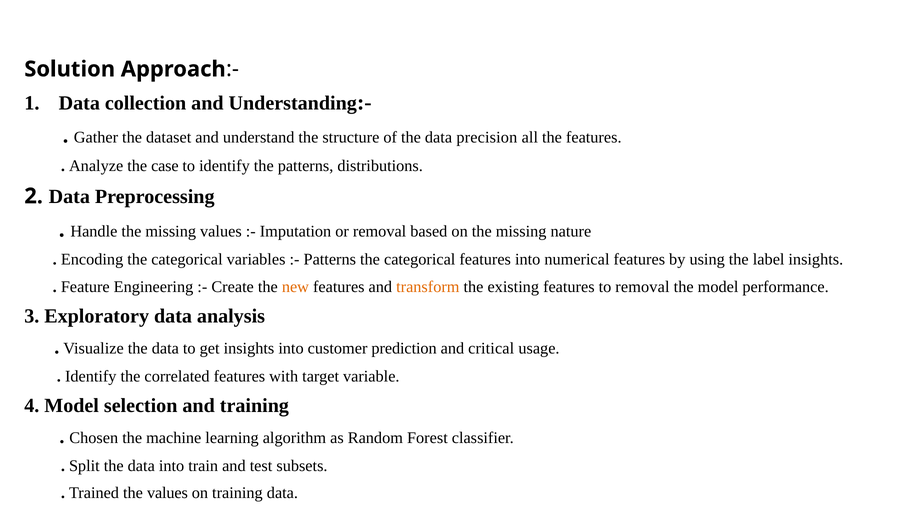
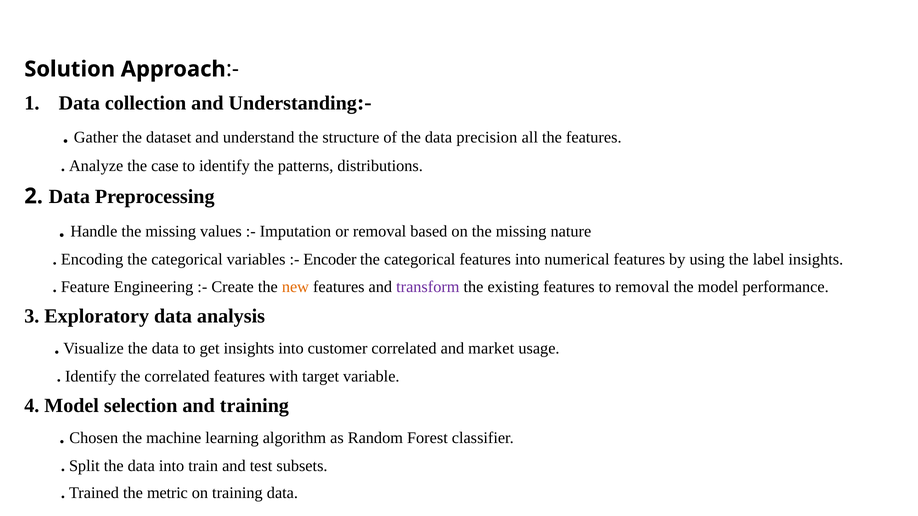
Patterns at (330, 260): Patterns -> Encoder
transform colour: orange -> purple
customer prediction: prediction -> correlated
critical: critical -> market
the values: values -> metric
